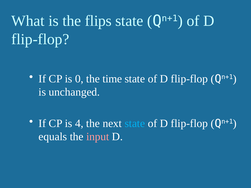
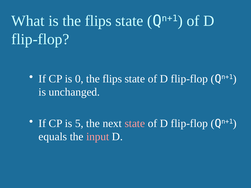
0 the time: time -> flips
4: 4 -> 5
state at (135, 123) colour: light blue -> pink
